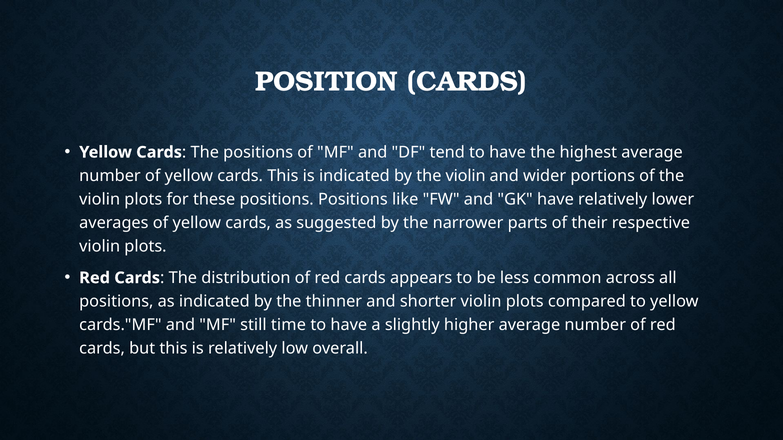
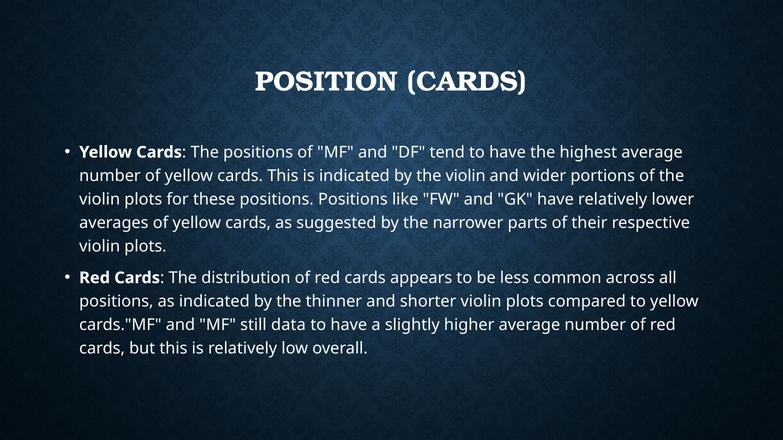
time: time -> data
